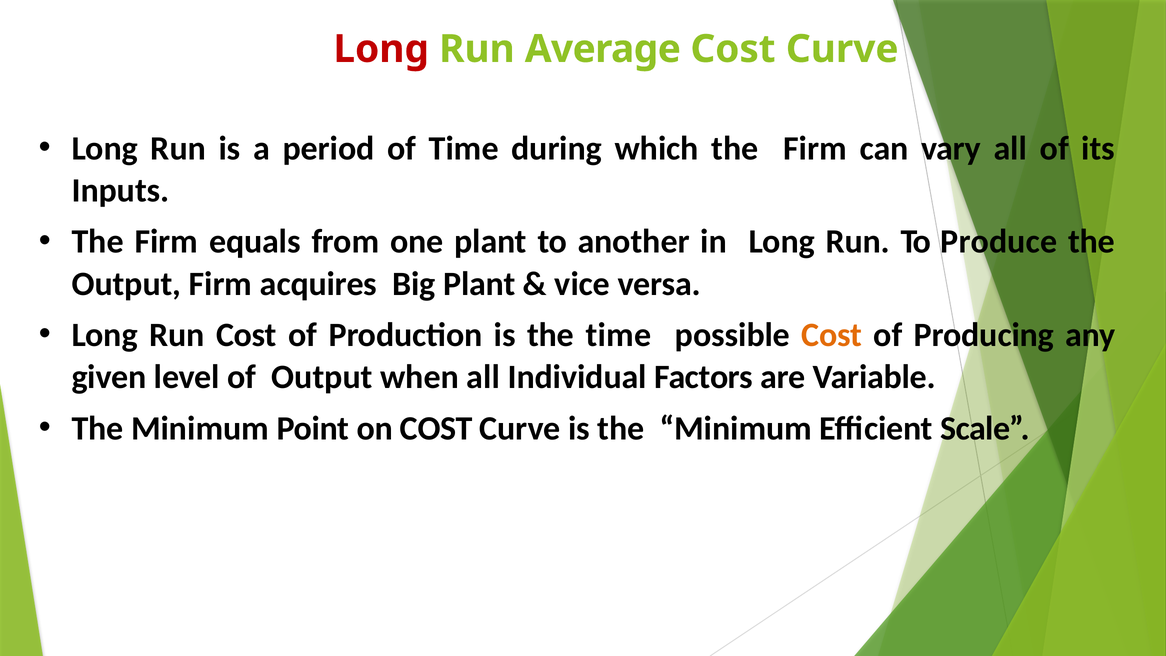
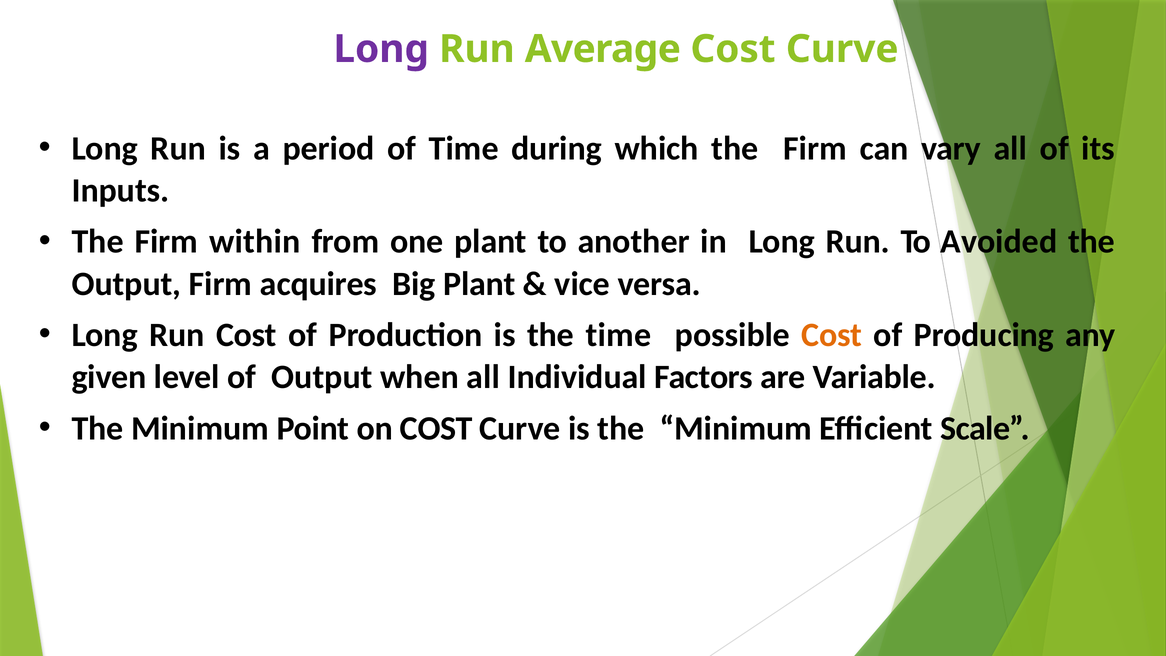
Long at (381, 49) colour: red -> purple
equals: equals -> within
Produce: Produce -> Avoided
